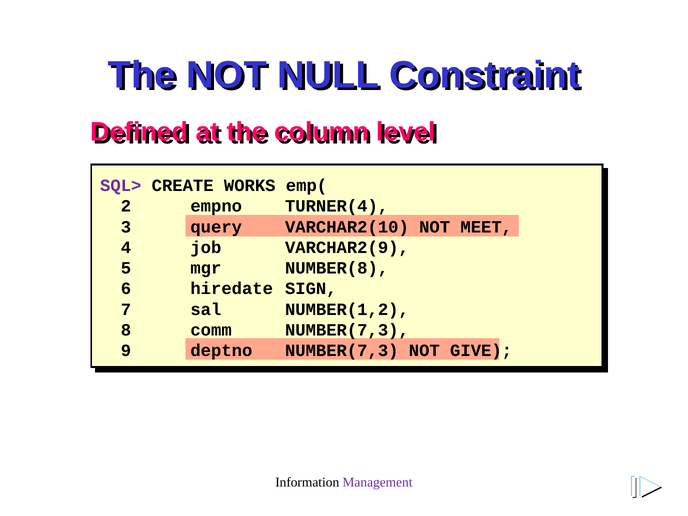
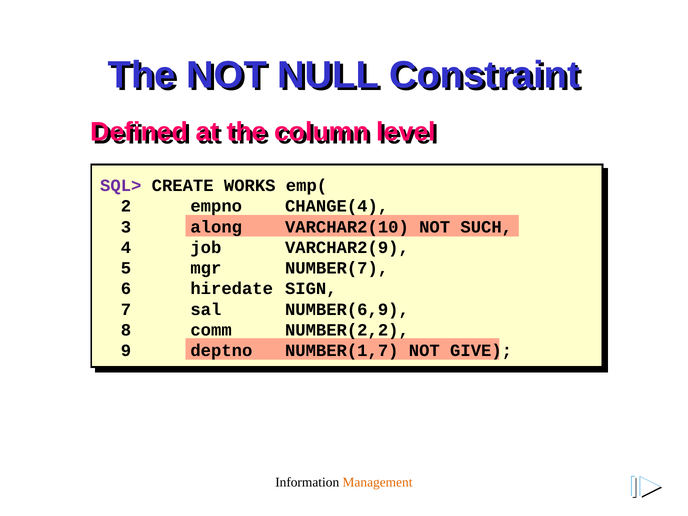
TURNER(4: TURNER(4 -> CHANGE(4
query: query -> along
MEET: MEET -> SUCH
NUMBER(8: NUMBER(8 -> NUMBER(7
NUMBER(1,2: NUMBER(1,2 -> NUMBER(6,9
comm NUMBER(7,3: NUMBER(7,3 -> NUMBER(2,2
deptno NUMBER(7,3: NUMBER(7,3 -> NUMBER(1,7
Management colour: purple -> orange
